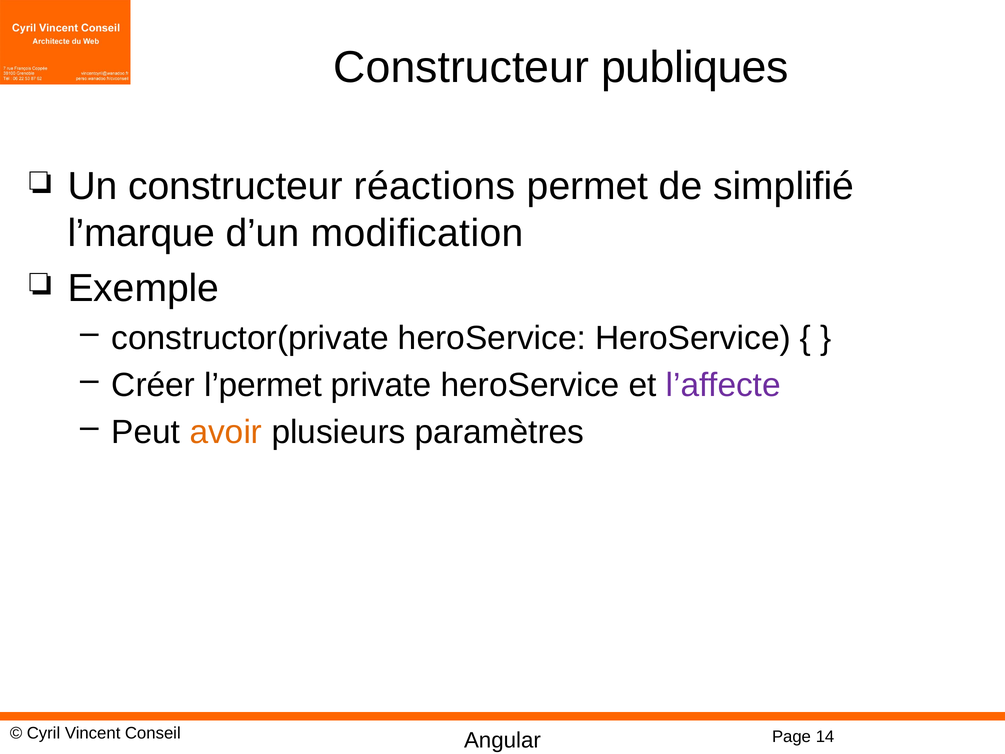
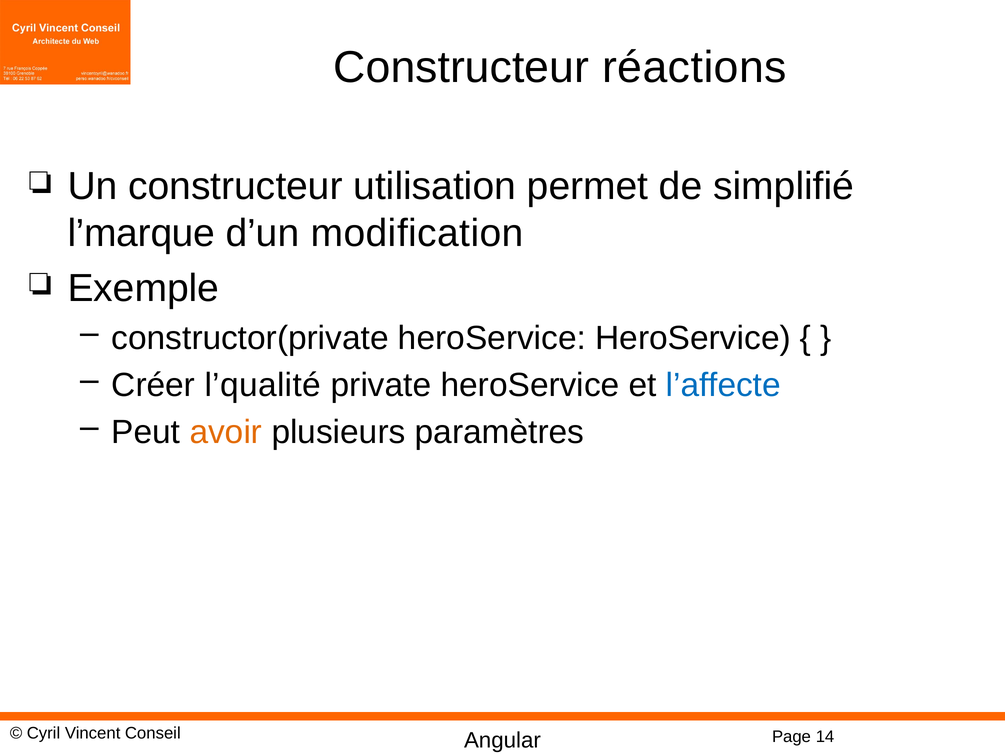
publiques: publiques -> réactions
réactions: réactions -> utilisation
l’permet: l’permet -> l’qualité
l’affecte colour: purple -> blue
